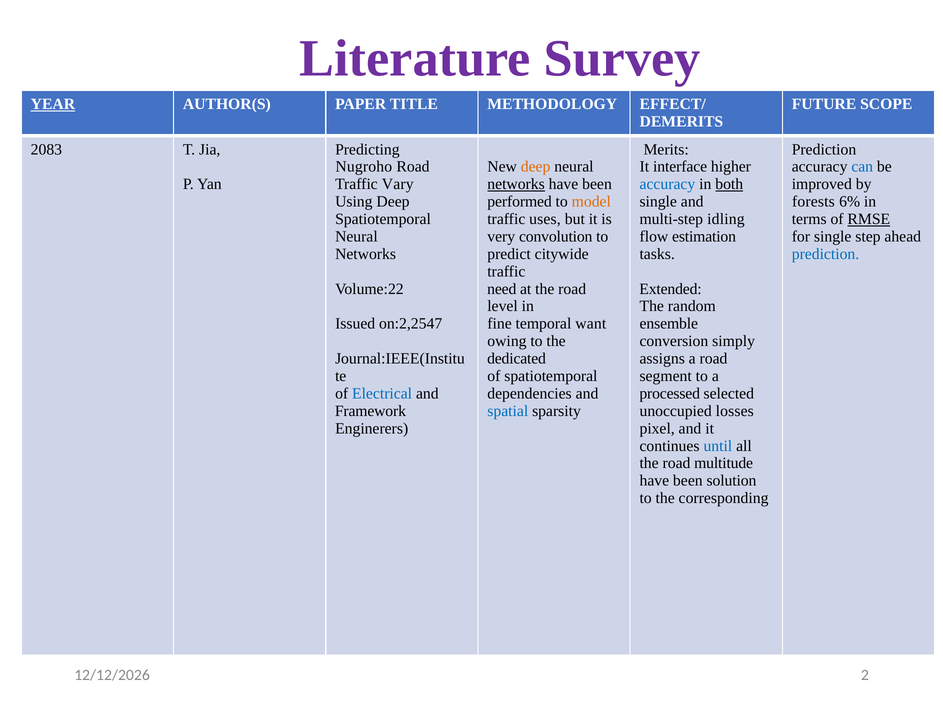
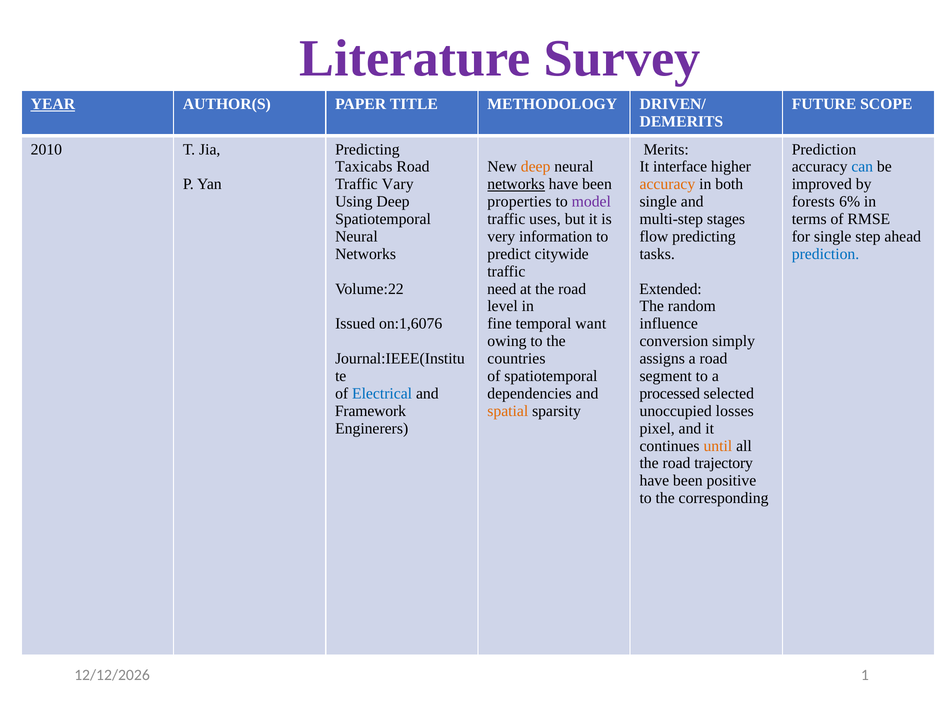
EFFECT/: EFFECT/ -> DRIVEN/
2083: 2083 -> 2010
Nugroho: Nugroho -> Taxicabs
accuracy at (667, 184) colour: blue -> orange
both underline: present -> none
performed: performed -> properties
model colour: orange -> purple
idling: idling -> stages
RMSE underline: present -> none
convolution: convolution -> information
flow estimation: estimation -> predicting
on:2,2547: on:2,2547 -> on:1,6076
ensemble: ensemble -> influence
dedicated: dedicated -> countries
spatial colour: blue -> orange
until colour: blue -> orange
multitude: multitude -> trajectory
solution: solution -> positive
2: 2 -> 1
